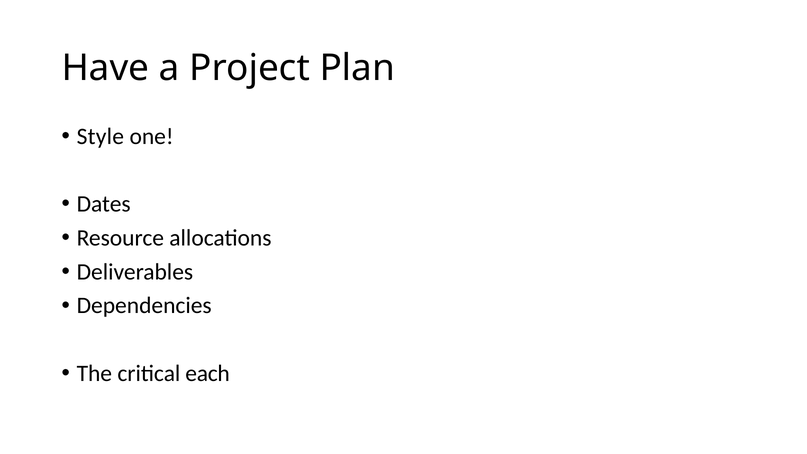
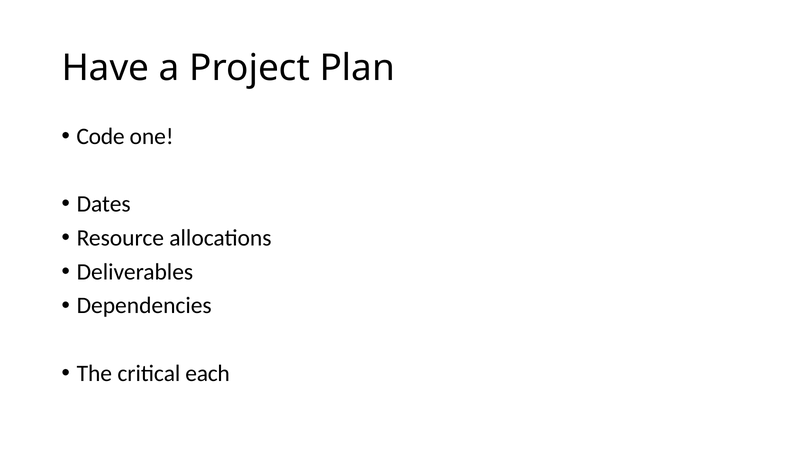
Style: Style -> Code
